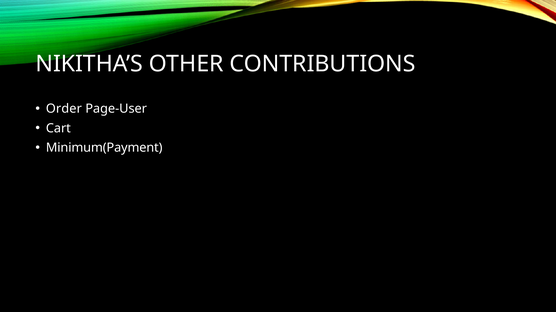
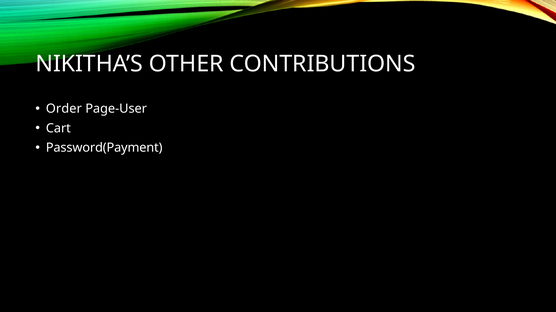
Minimum(Payment: Minimum(Payment -> Password(Payment
